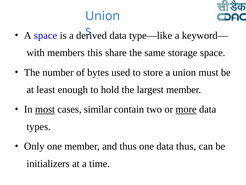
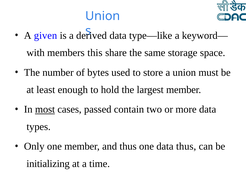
A space: space -> given
similar: similar -> passed
more underline: present -> none
initializers: initializers -> initializing
